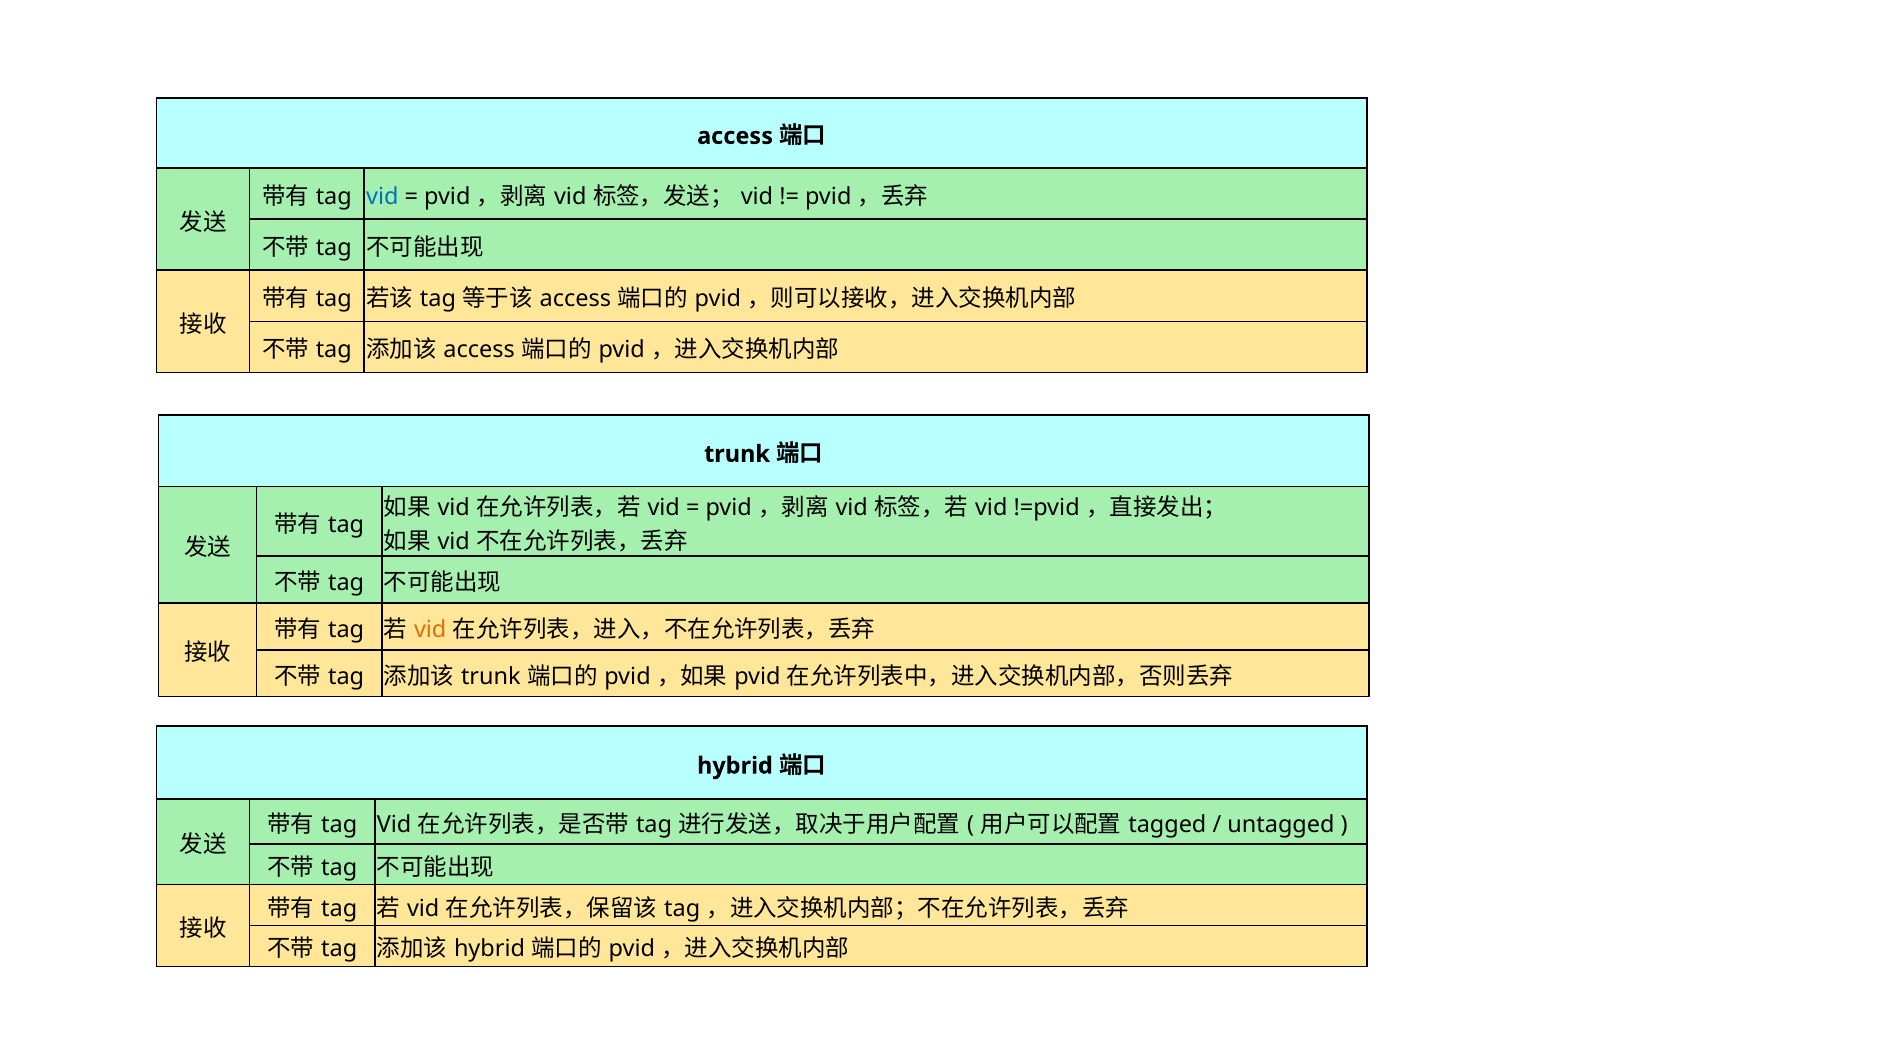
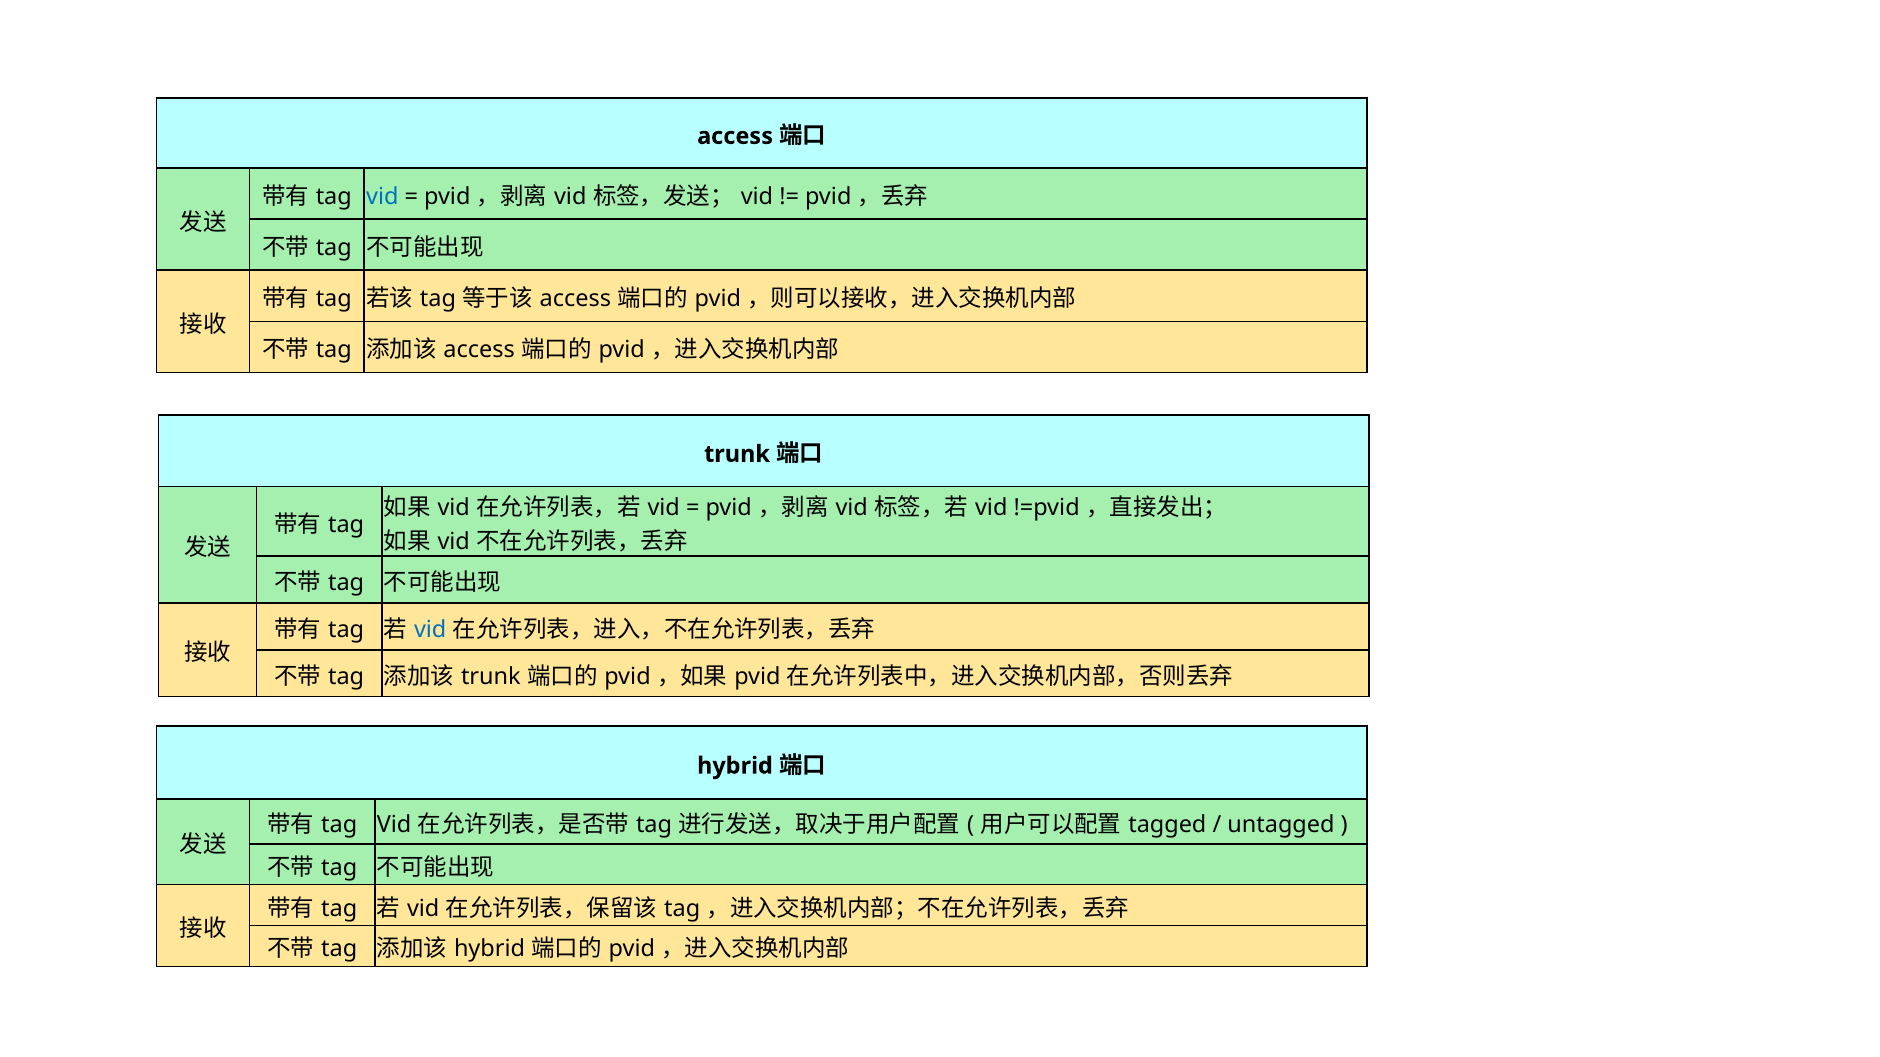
vid at (430, 630) colour: orange -> blue
